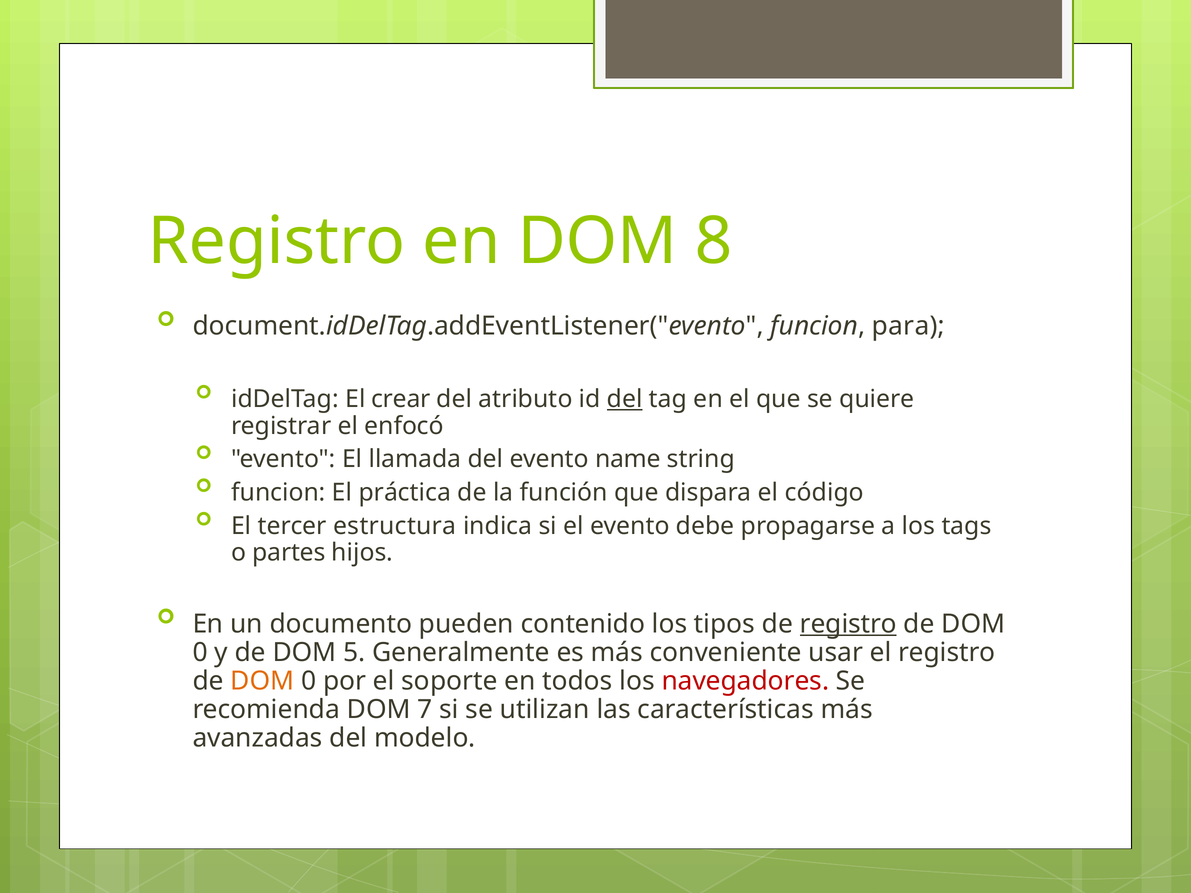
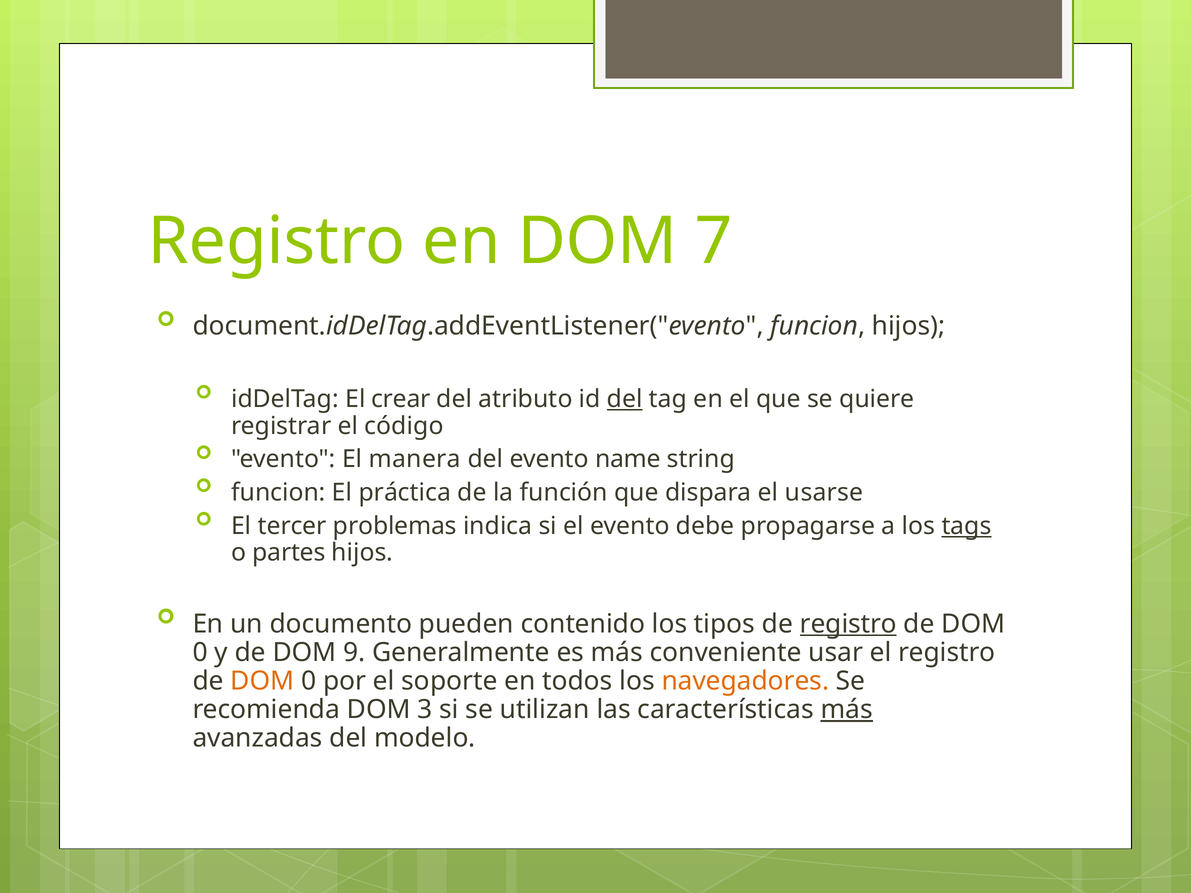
8: 8 -> 7
funcion para: para -> hijos
enfocó: enfocó -> código
llamada: llamada -> manera
código: código -> usarse
estructura: estructura -> problemas
tags underline: none -> present
5: 5 -> 9
navegadores colour: red -> orange
7: 7 -> 3
más at (847, 710) underline: none -> present
